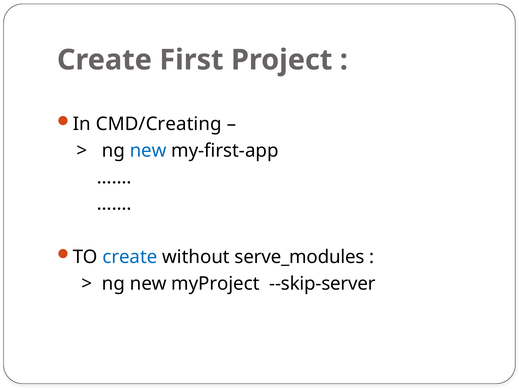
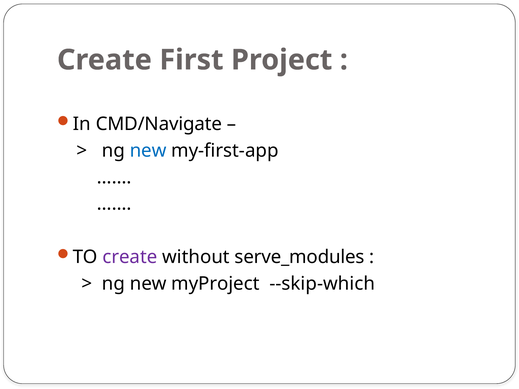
CMD/Creating: CMD/Creating -> CMD/Navigate
create at (130, 257) colour: blue -> purple
--skip-server: --skip-server -> --skip-which
